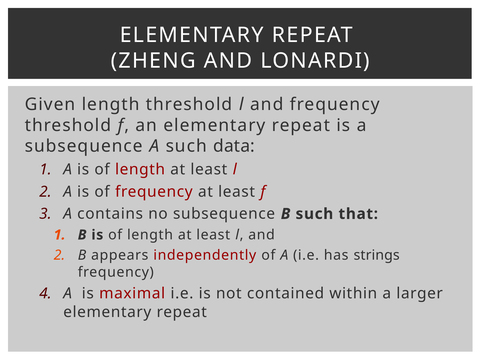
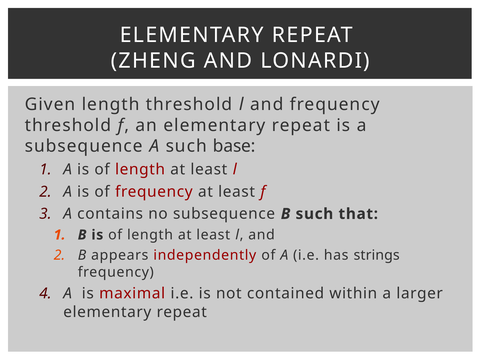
data: data -> base
